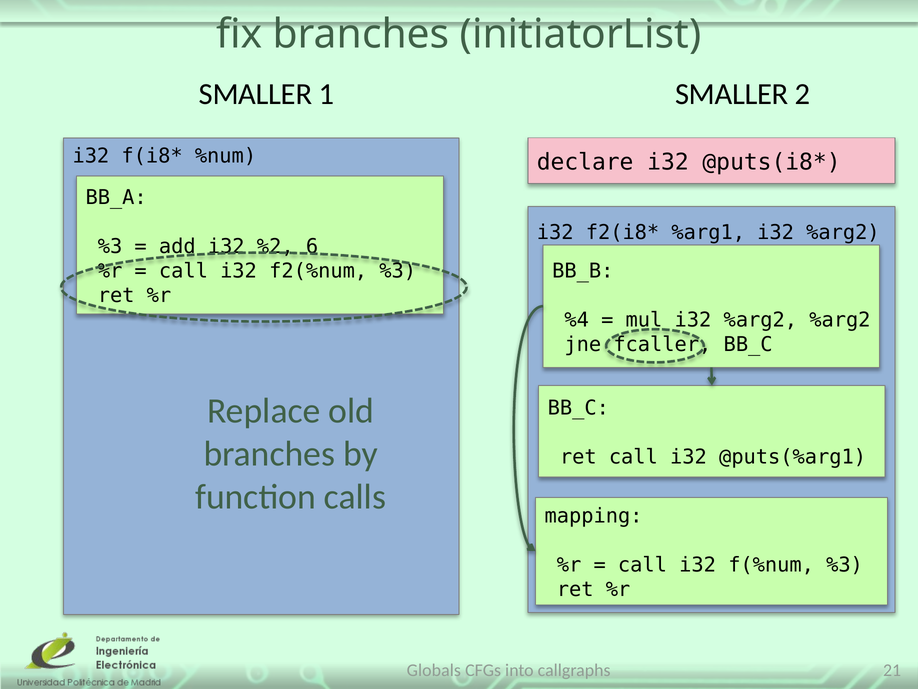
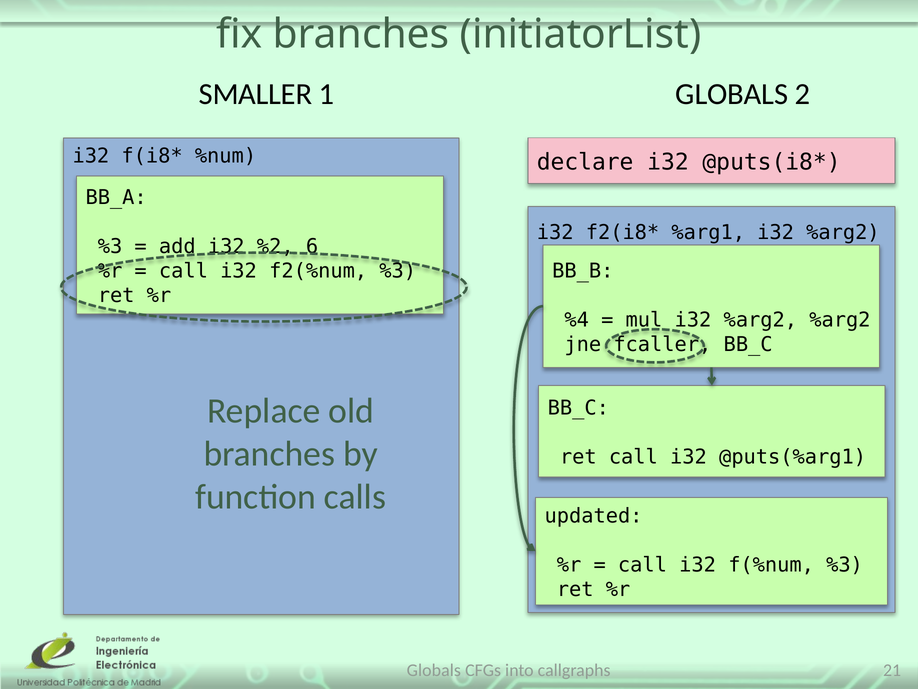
1 SMALLER: SMALLER -> GLOBALS
mapping: mapping -> updated
